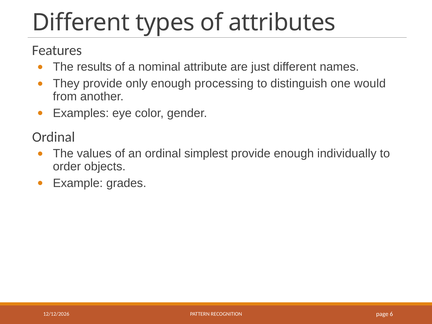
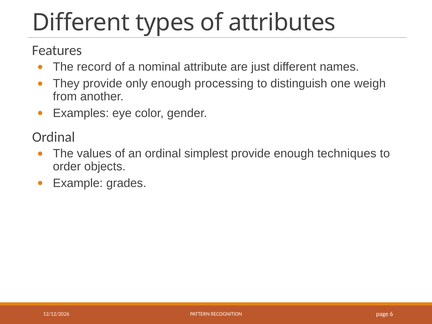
results: results -> record
would: would -> weigh
individually: individually -> techniques
